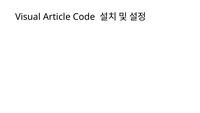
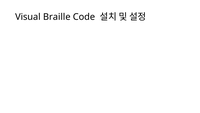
Article: Article -> Braille
